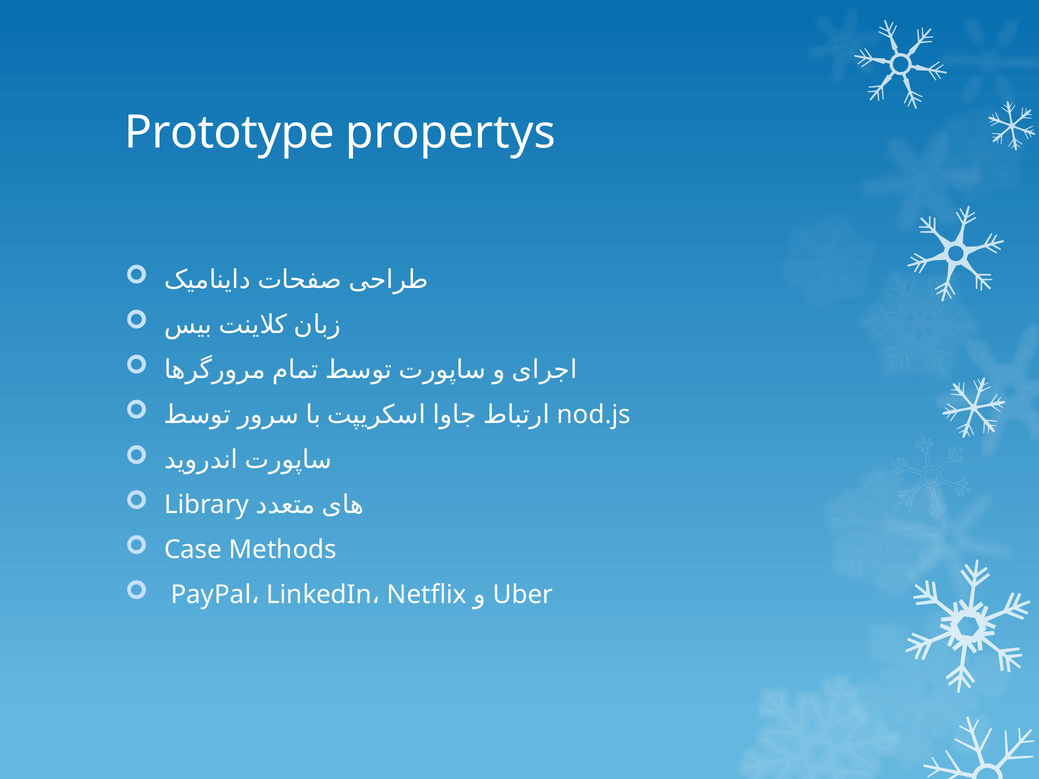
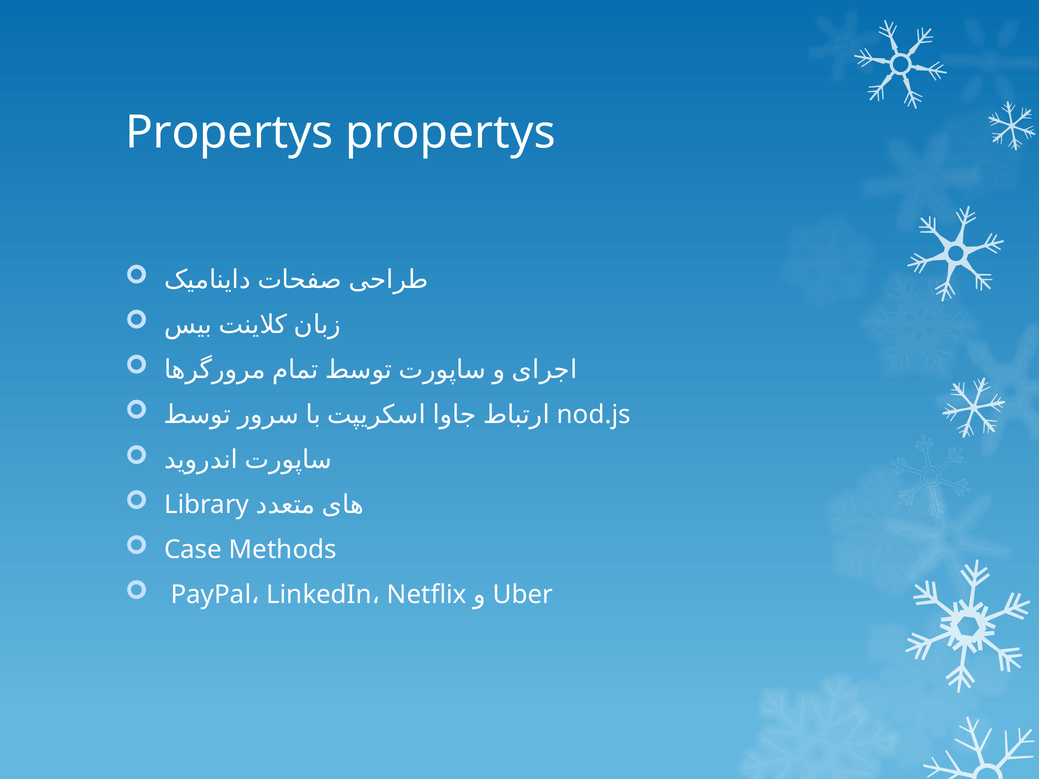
Prototype at (229, 133): Prototype -> Propertys
